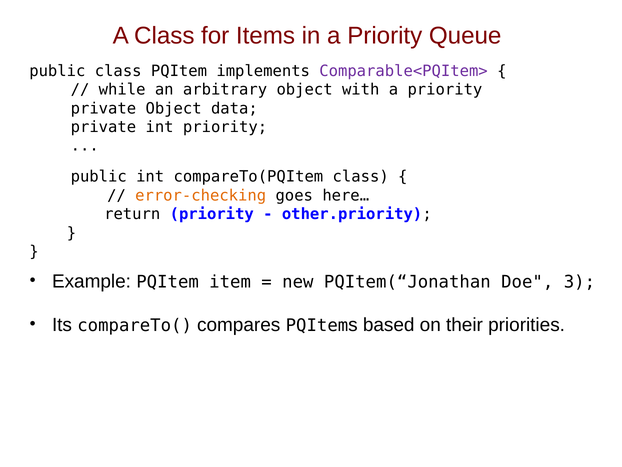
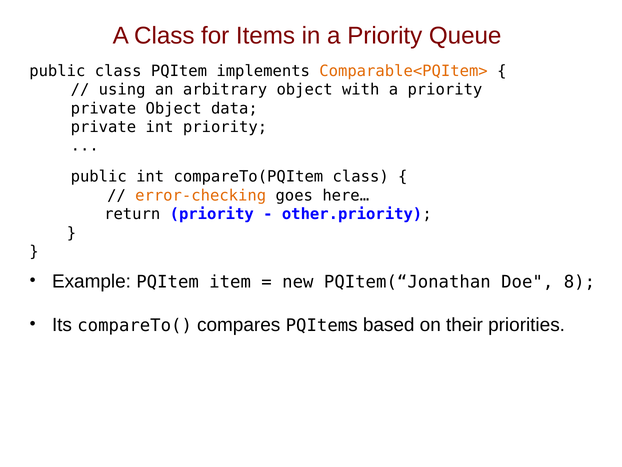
Comparable<PQItem> colour: purple -> orange
while: while -> using
3: 3 -> 8
